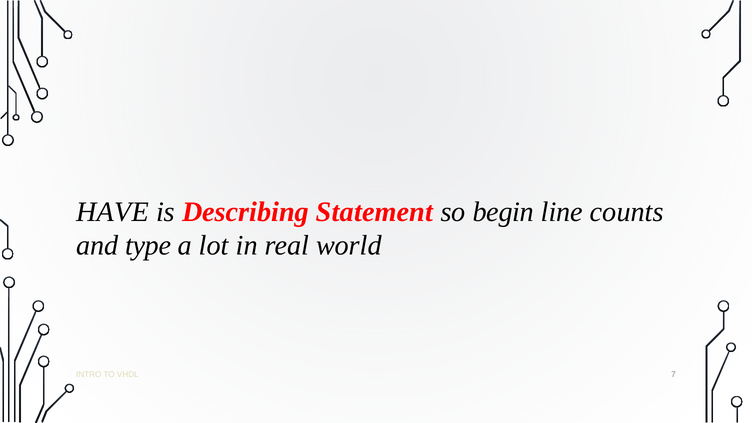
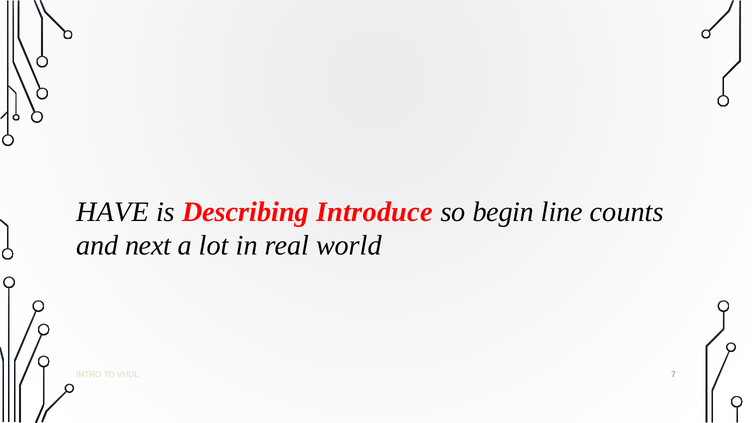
Statement: Statement -> Introduce
type: type -> next
